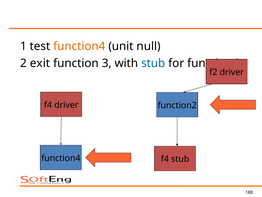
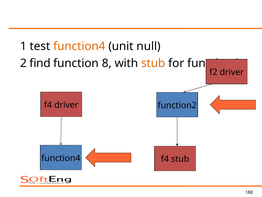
exit: exit -> find
3: 3 -> 8
stub at (153, 63) colour: blue -> orange
